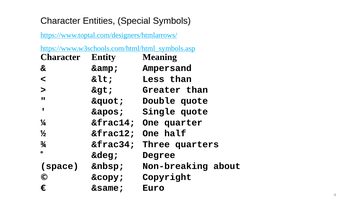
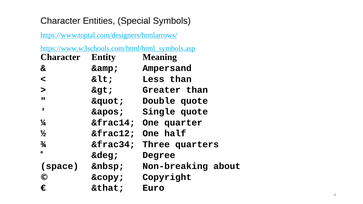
&same: &same -> &that
